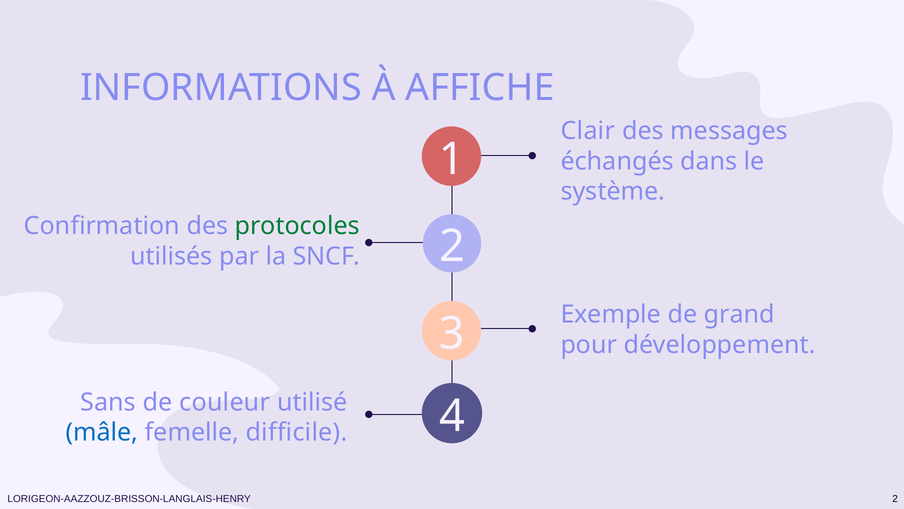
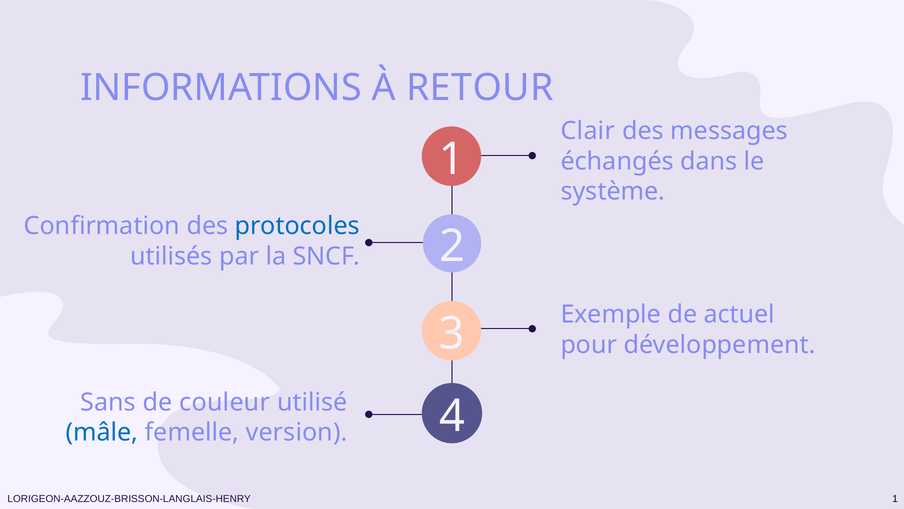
AFFICHE: AFFICHE -> RETOUR
protocoles colour: green -> blue
grand: grand -> actuel
difficile: difficile -> version
LORIGEON-AAZZOUZ-BRISSON-LANGLAIS-HENRY 2: 2 -> 1
